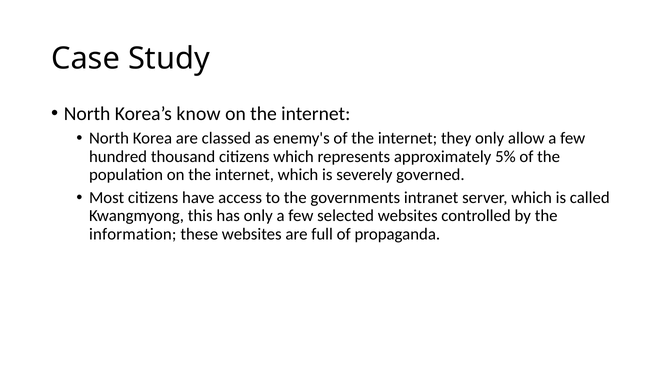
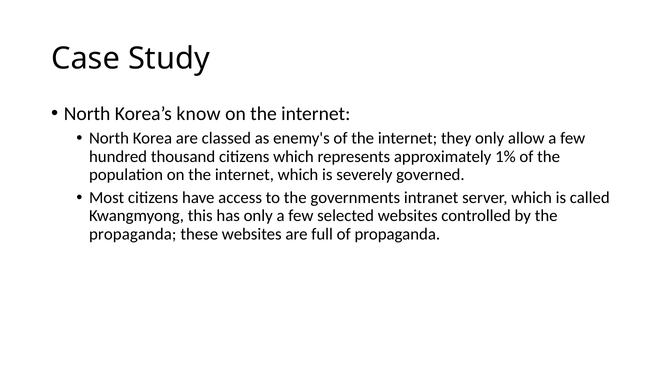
5%: 5% -> 1%
information at (133, 234): information -> propaganda
